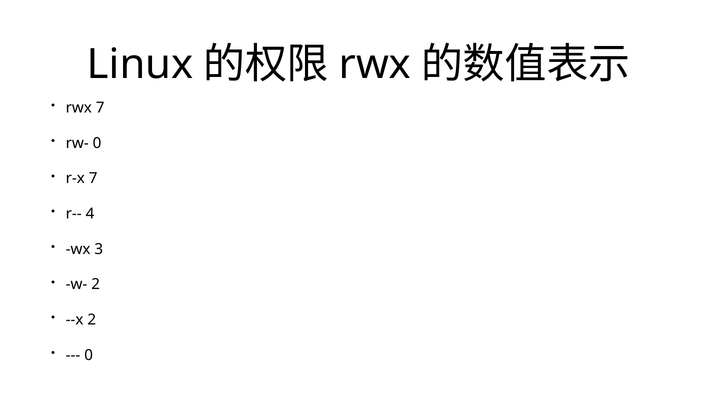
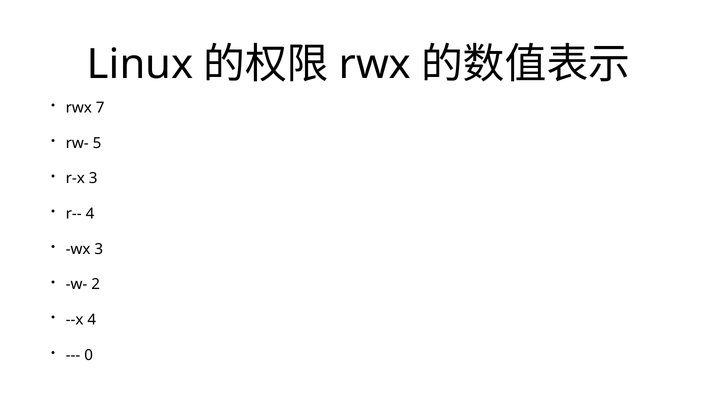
rw- 0: 0 -> 5
r-x 7: 7 -> 3
--x 2: 2 -> 4
